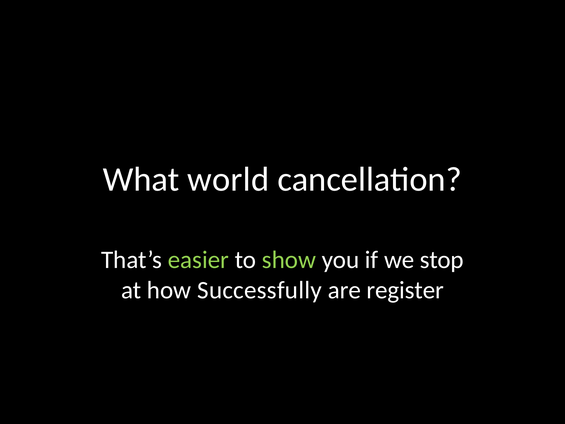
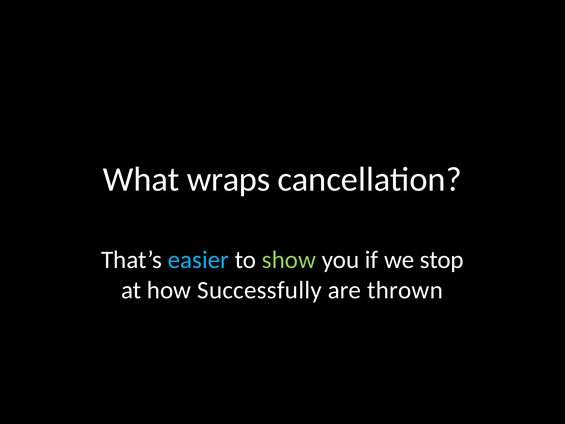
world: world -> wraps
easier colour: light green -> light blue
register: register -> thrown
